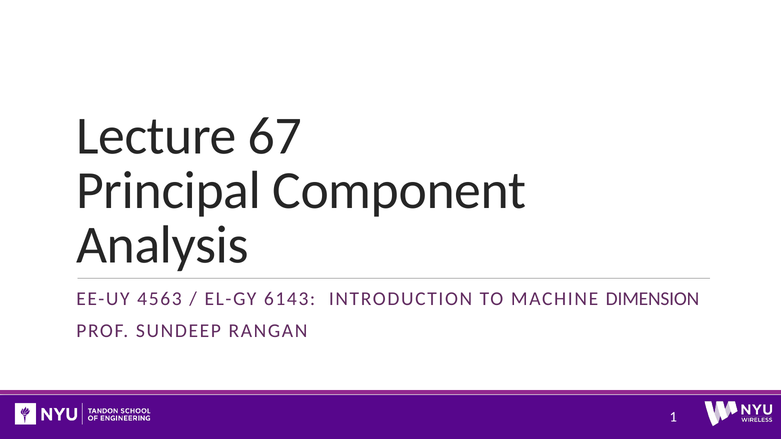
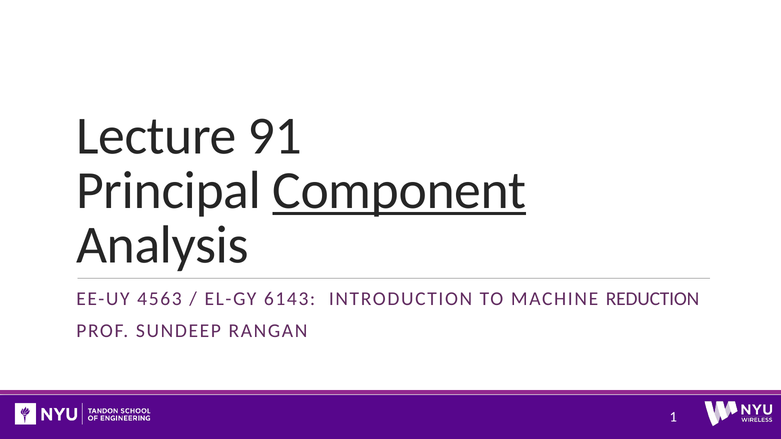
67: 67 -> 91
Component underline: none -> present
DIMENSION: DIMENSION -> REDUCTION
